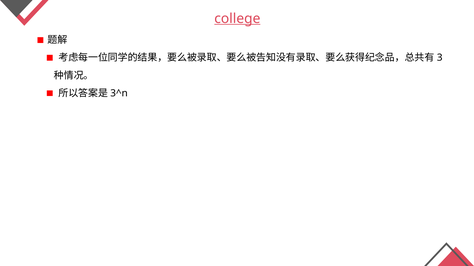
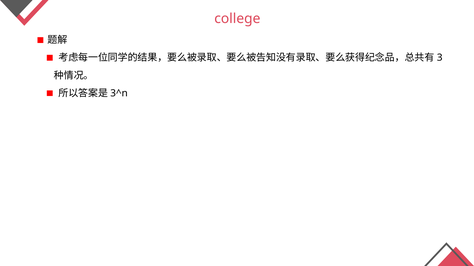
college underline: present -> none
